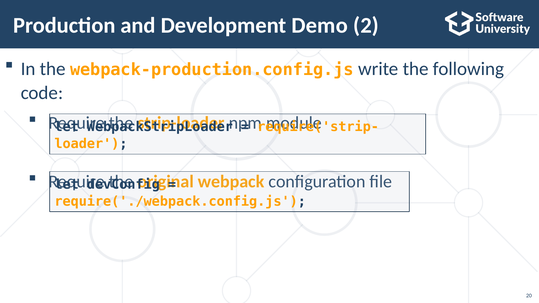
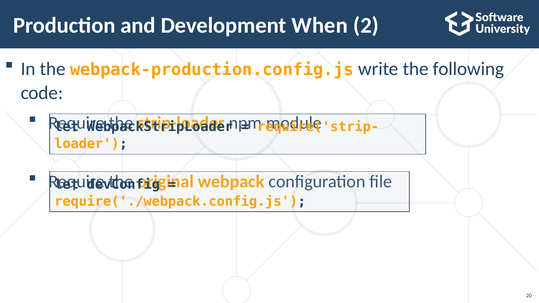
Demo: Demo -> When
